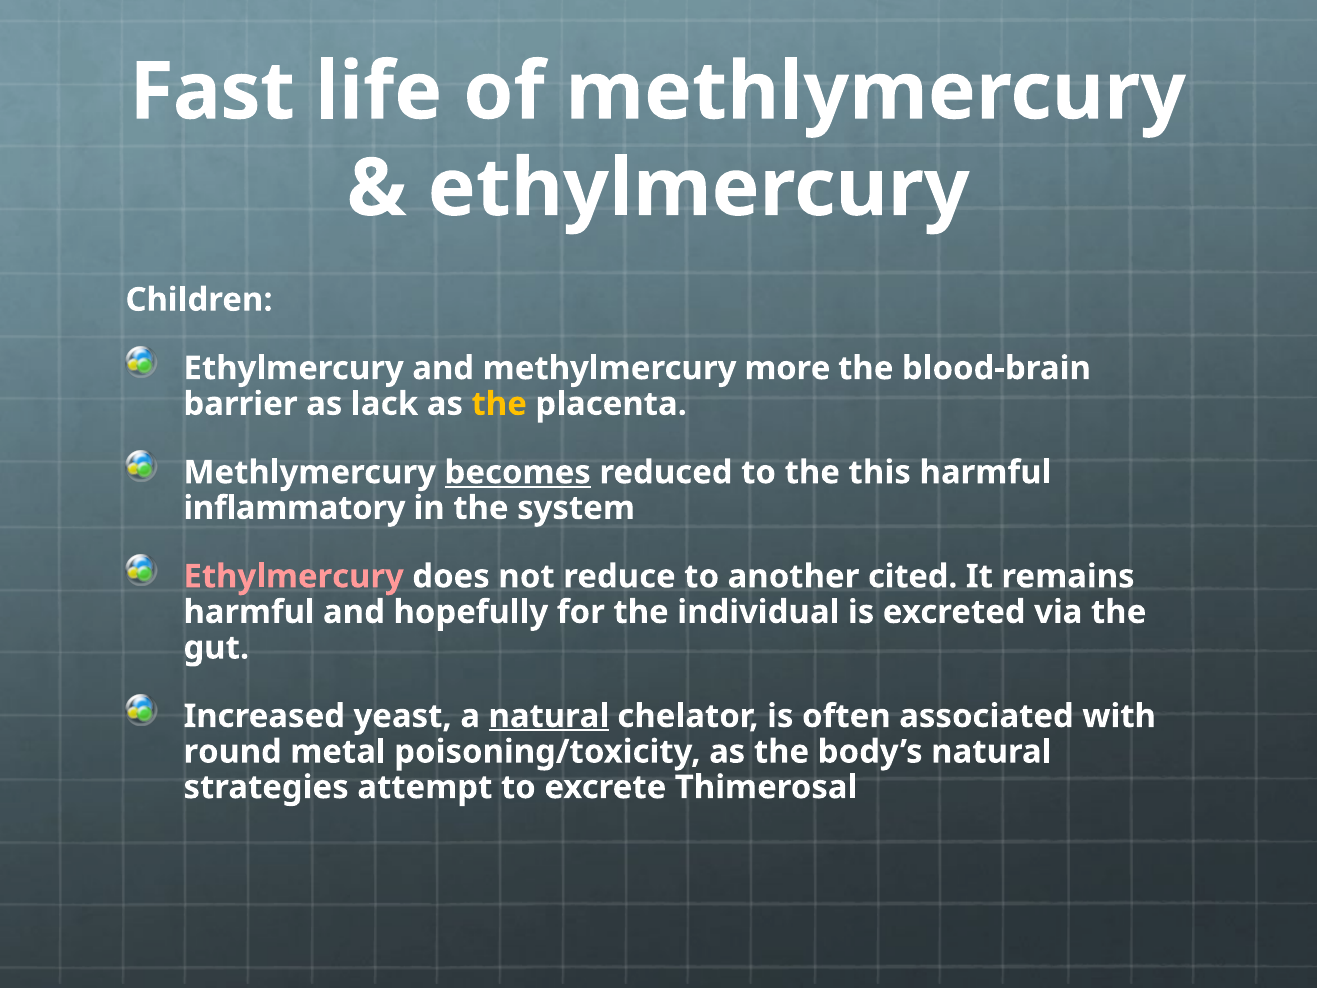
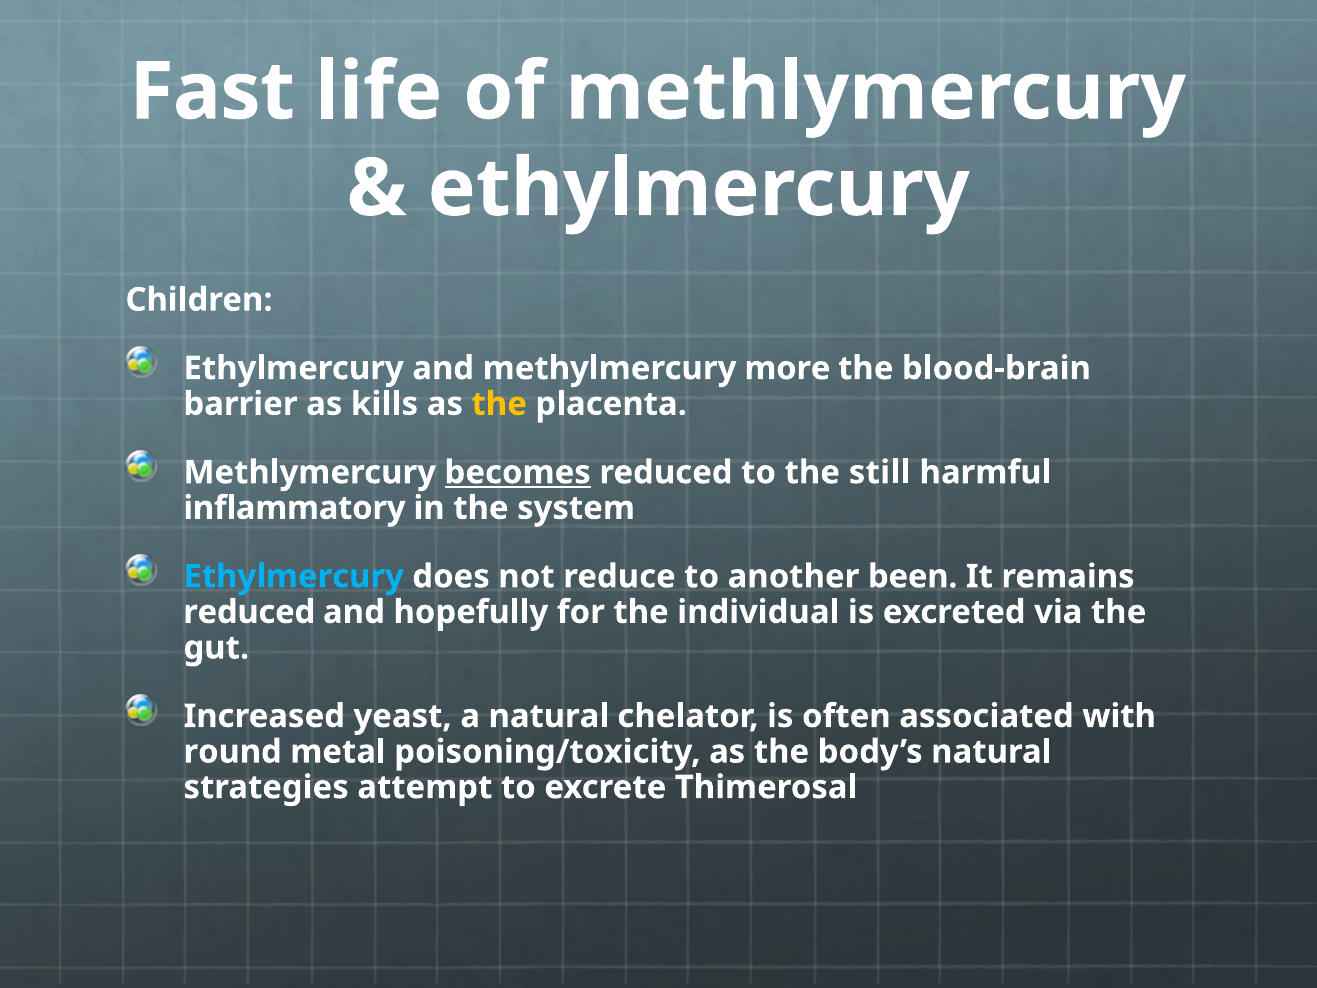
lack: lack -> kills
this: this -> still
Ethylmercury at (294, 576) colour: pink -> light blue
cited: cited -> been
harmful at (249, 612): harmful -> reduced
natural at (549, 716) underline: present -> none
